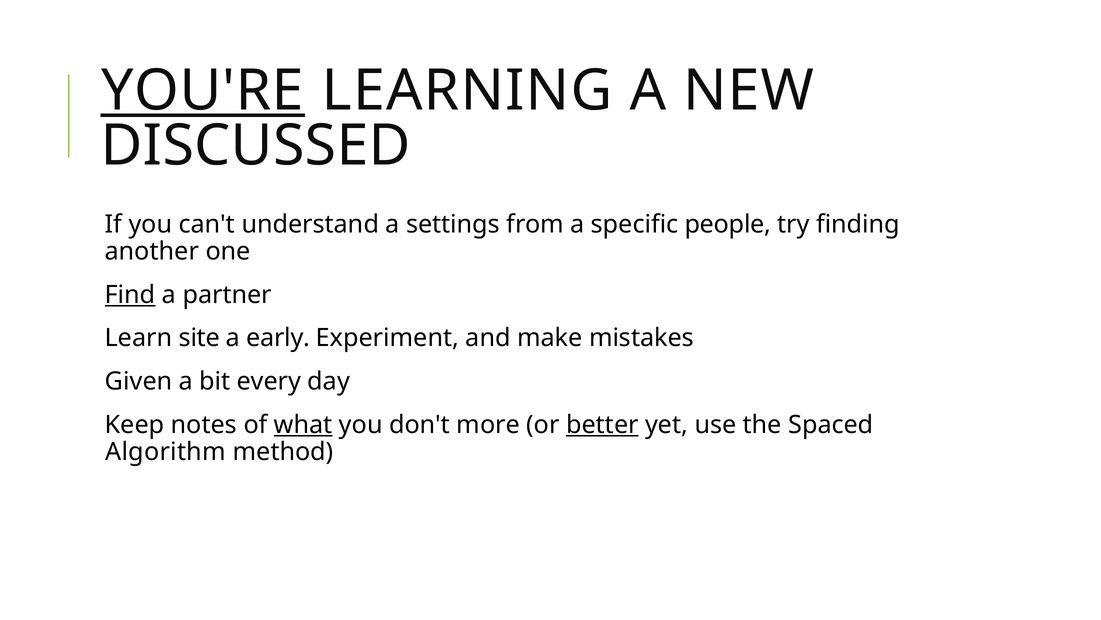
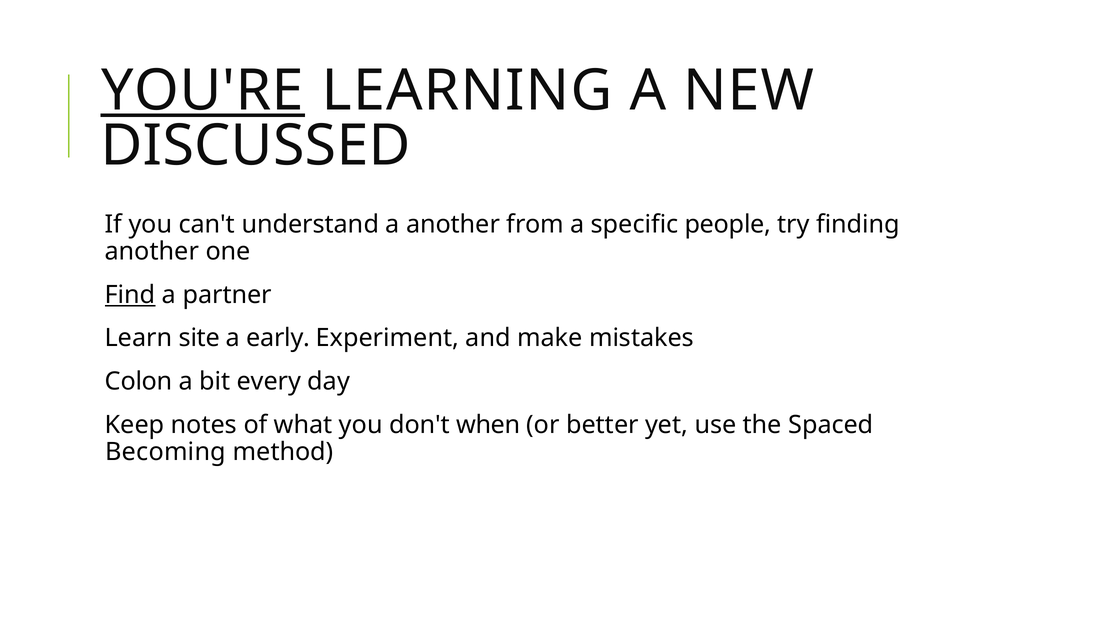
a settings: settings -> another
Given: Given -> Colon
what underline: present -> none
more: more -> when
better underline: present -> none
Algorithm: Algorithm -> Becoming
